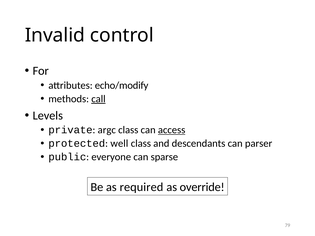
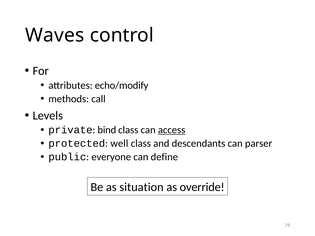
Invalid: Invalid -> Waves
call underline: present -> none
argc: argc -> bind
sparse: sparse -> define
required: required -> situation
